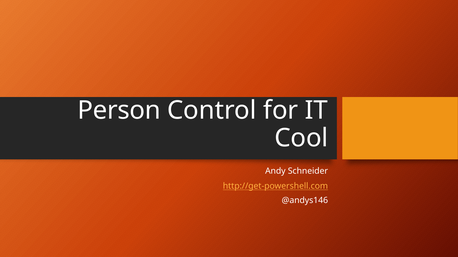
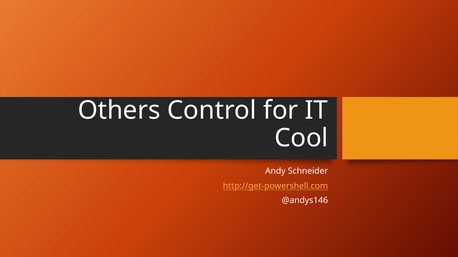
Person: Person -> Others
